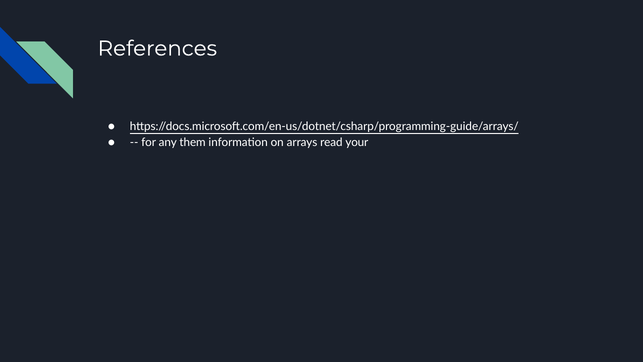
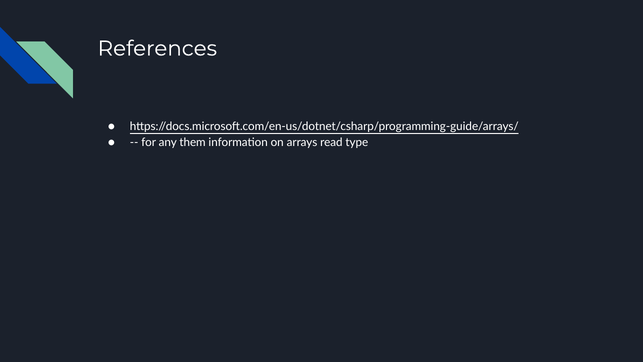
your: your -> type
